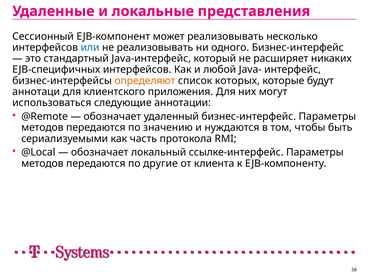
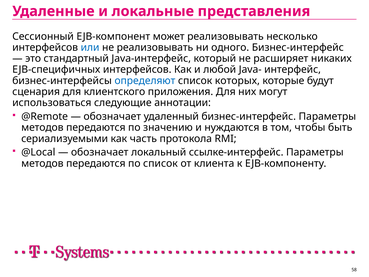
определяют colour: orange -> blue
аннотаци: аннотаци -> сценария
по другие: другие -> список
